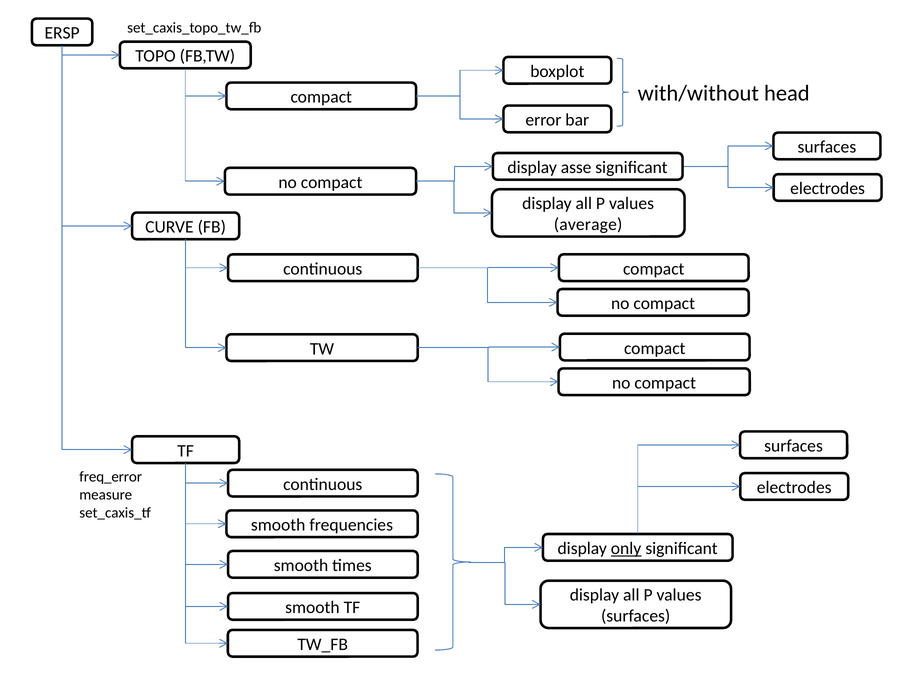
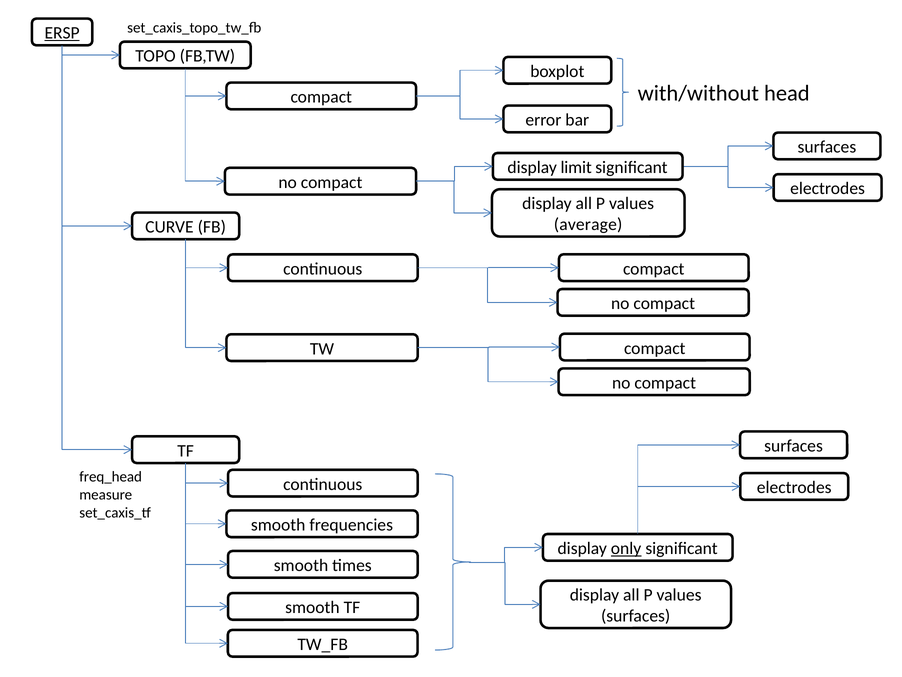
ERSP underline: none -> present
asse: asse -> limit
freq_error: freq_error -> freq_head
